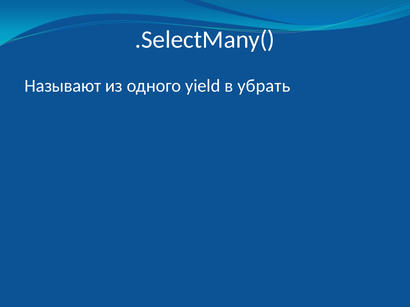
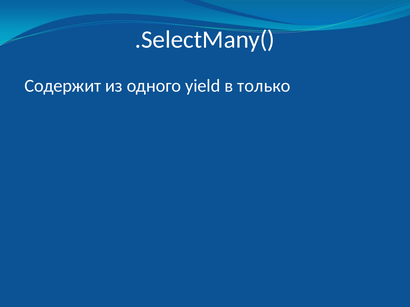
Называют: Называют -> Содержит
убрать: убрать -> только
